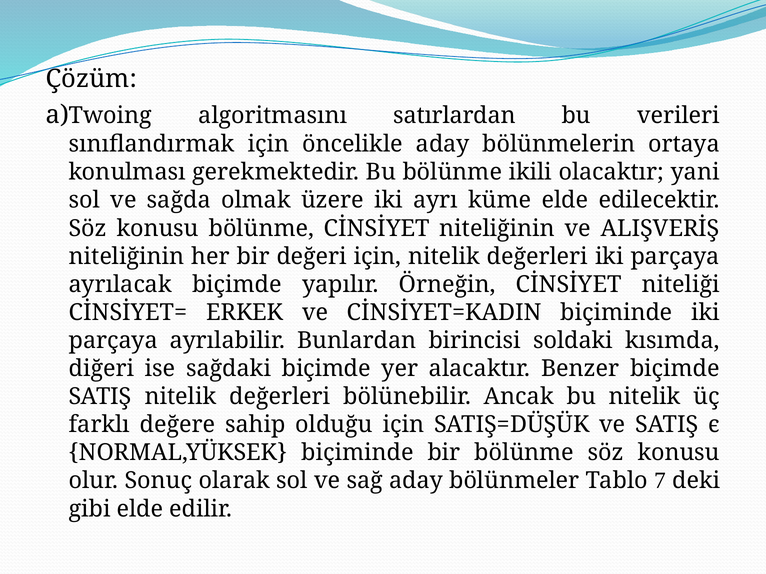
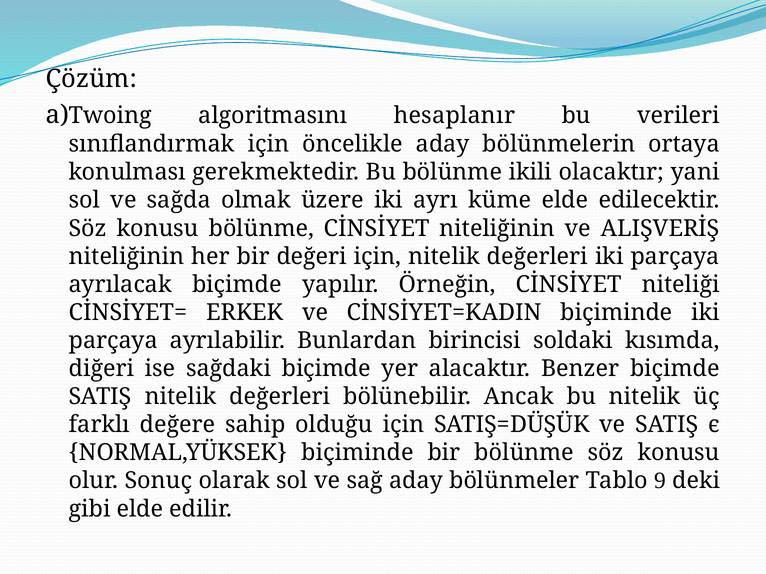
satırlardan: satırlardan -> hesaplanır
7: 7 -> 9
